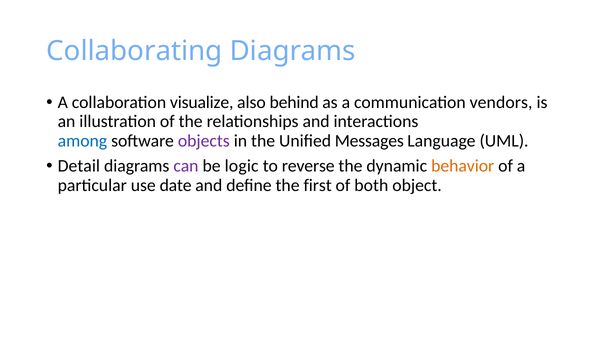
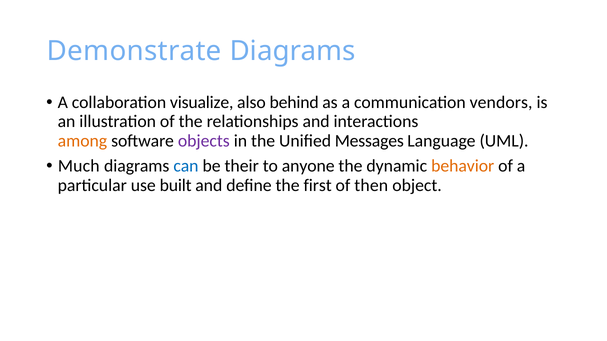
Collaborating: Collaborating -> Demonstrate
among colour: blue -> orange
Detail: Detail -> Much
can colour: purple -> blue
logic: logic -> their
reverse: reverse -> anyone
date: date -> built
both: both -> then
